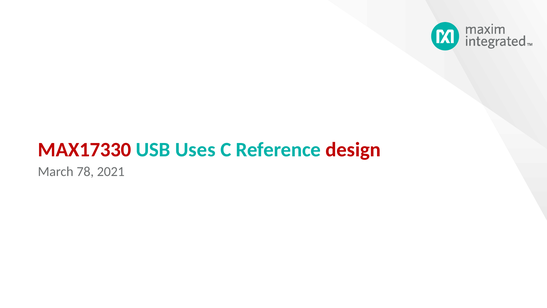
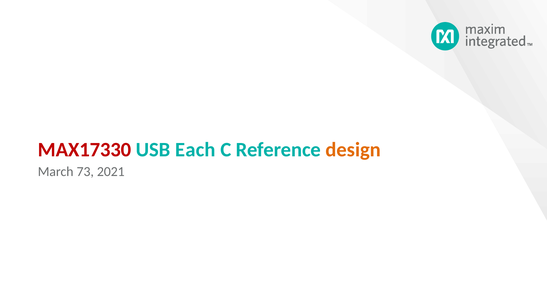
Uses: Uses -> Each
design colour: red -> orange
78: 78 -> 73
